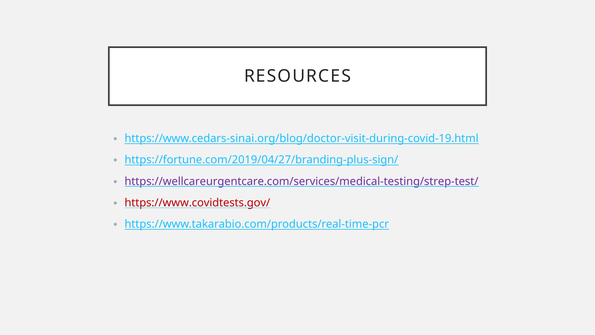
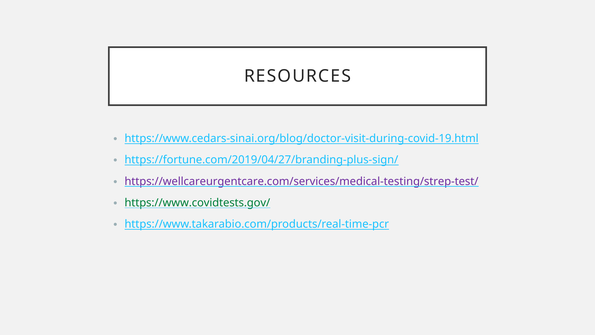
https://www.covidtests.gov/ colour: red -> green
